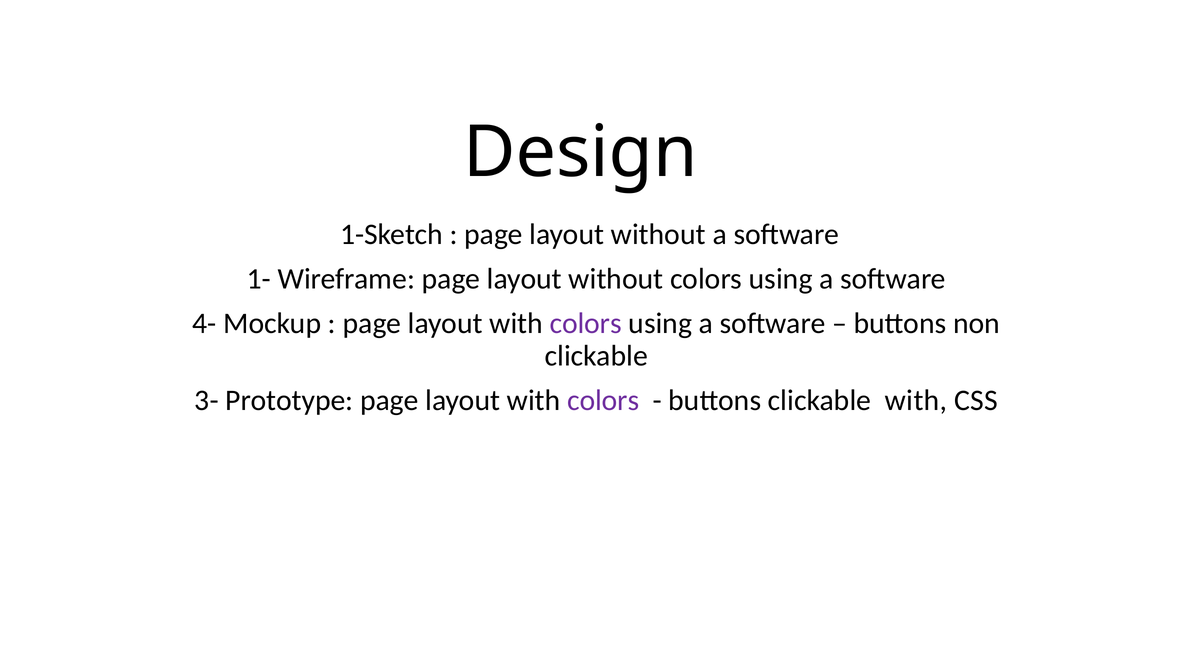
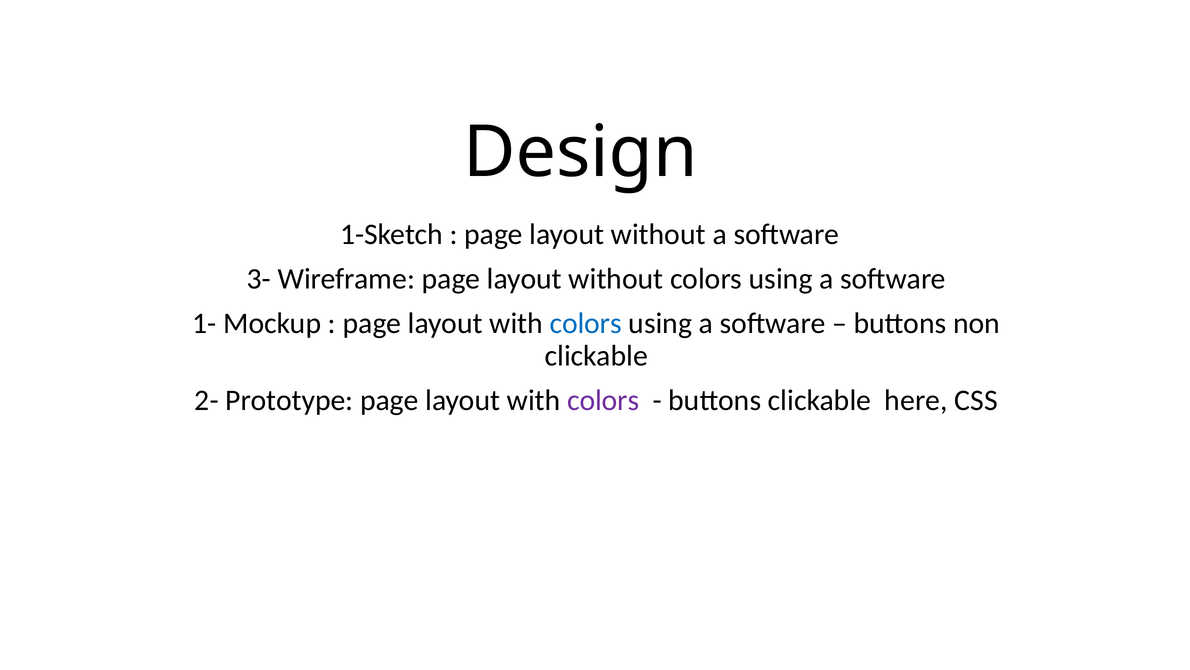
1-: 1- -> 3-
4-: 4- -> 1-
colors at (586, 323) colour: purple -> blue
3-: 3- -> 2-
clickable with: with -> here
